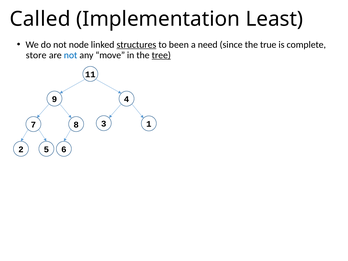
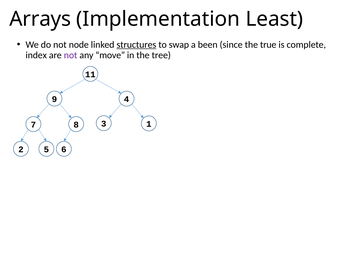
Called: Called -> Arrays
been: been -> swap
need: need -> been
store: store -> index
not at (71, 55) colour: blue -> purple
tree underline: present -> none
